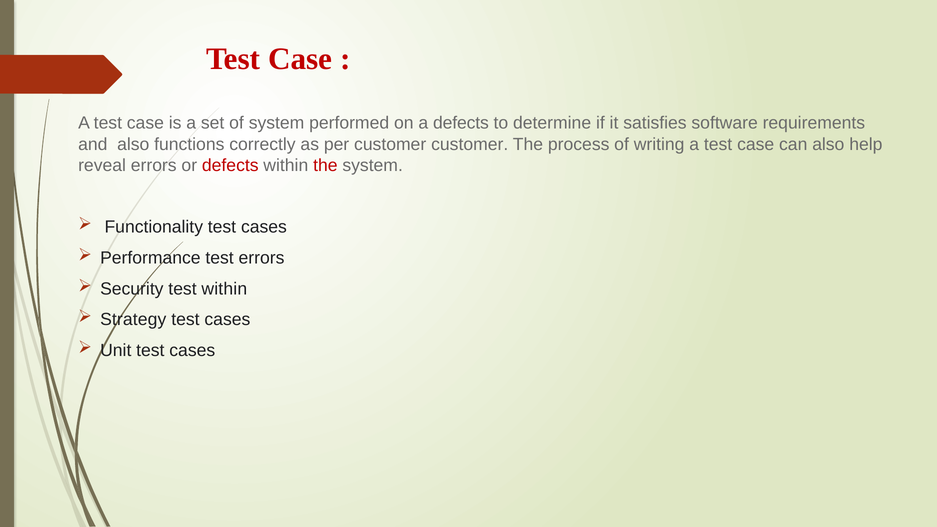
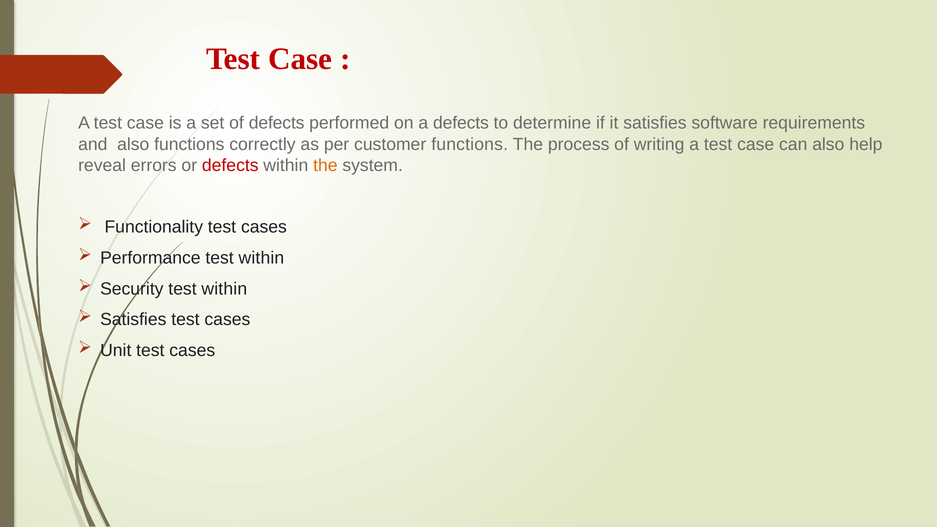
of system: system -> defects
customer customer: customer -> functions
the at (325, 165) colour: red -> orange
Performance test errors: errors -> within
Strategy at (133, 320): Strategy -> Satisfies
